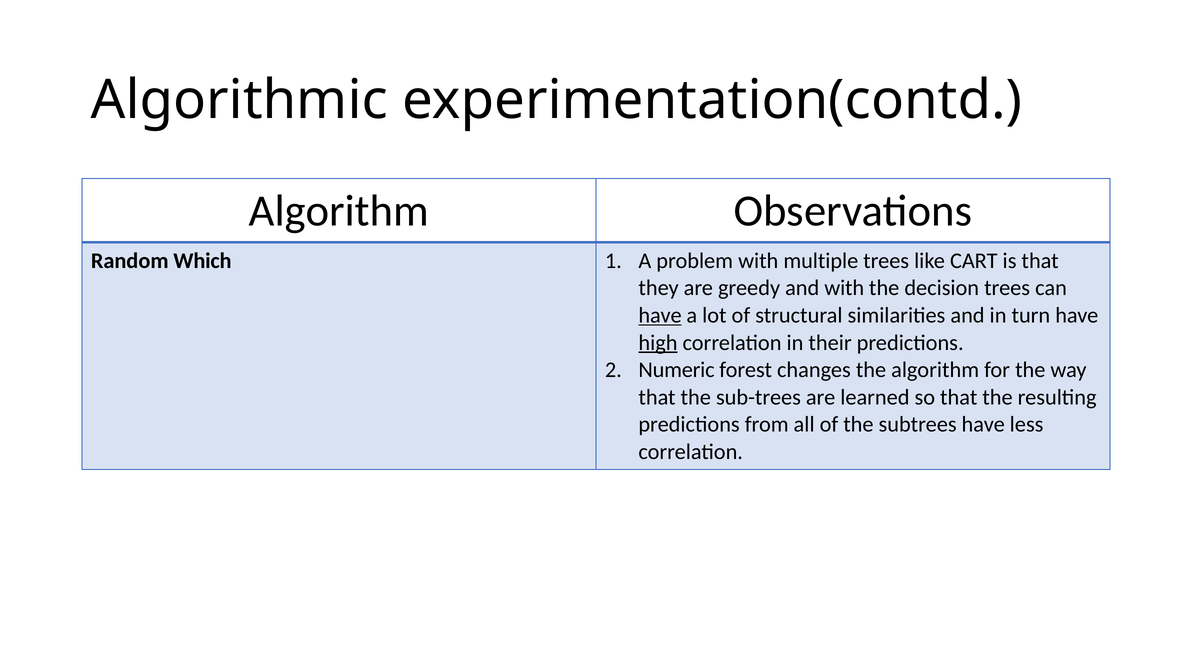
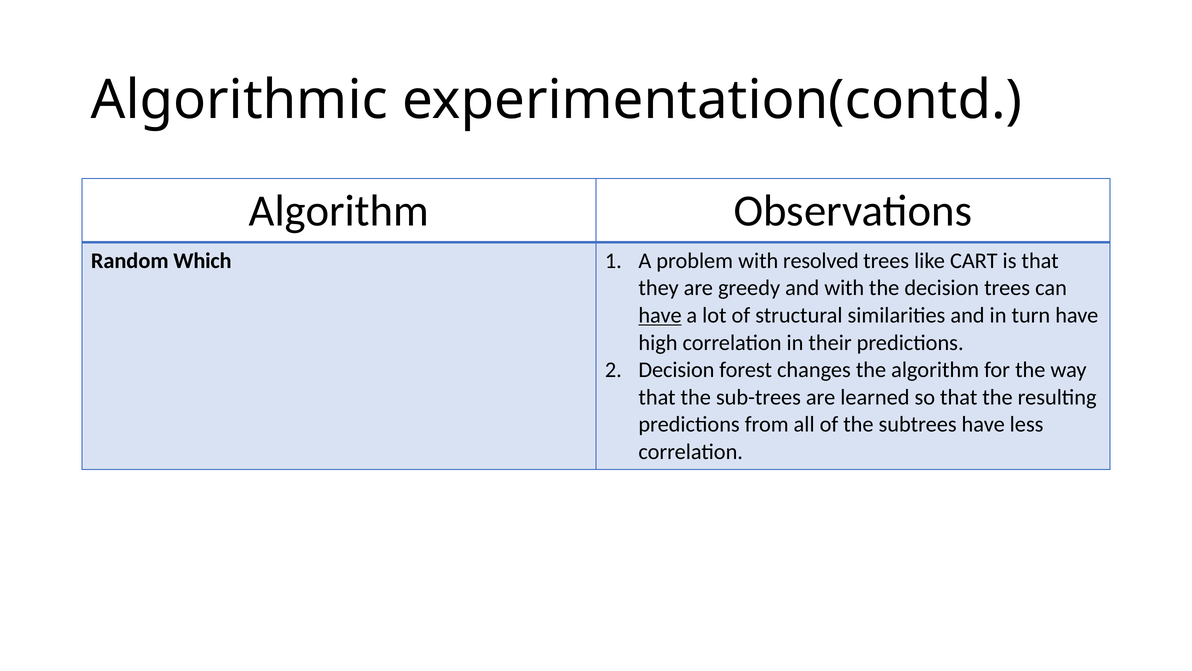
multiple: multiple -> resolved
high underline: present -> none
Numeric at (677, 370): Numeric -> Decision
